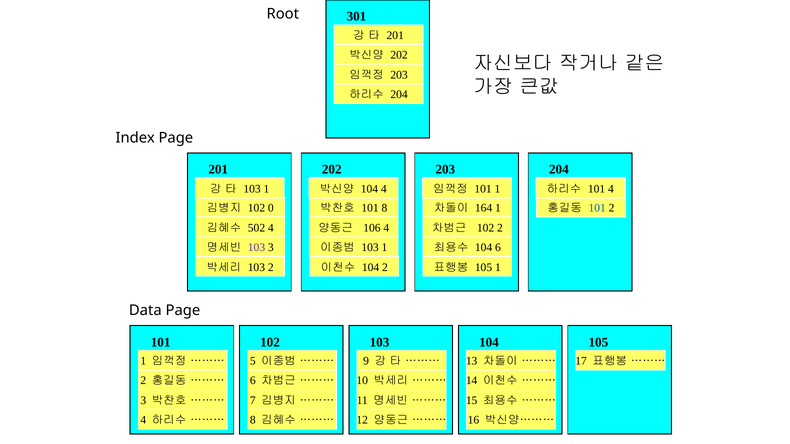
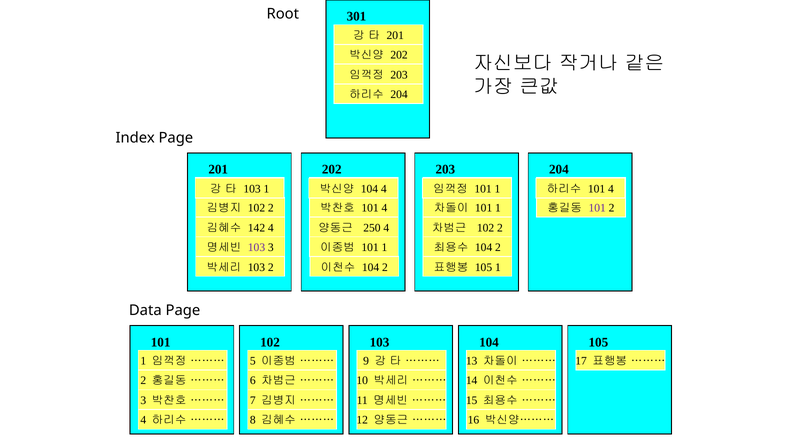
0 at (271, 208): 0 -> 2
8 at (384, 208): 8 -> 4
164 at (484, 208): 164 -> 101
101 at (597, 208) colour: blue -> purple
502: 502 -> 142
106: 106 -> 250
103 at (370, 248): 103 -> 101
6 at (498, 248): 6 -> 2
